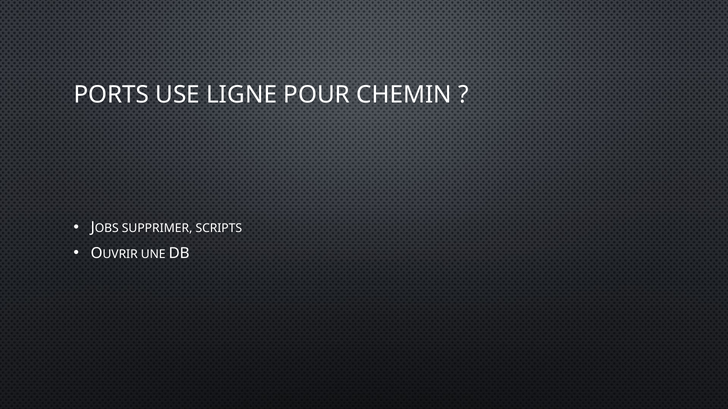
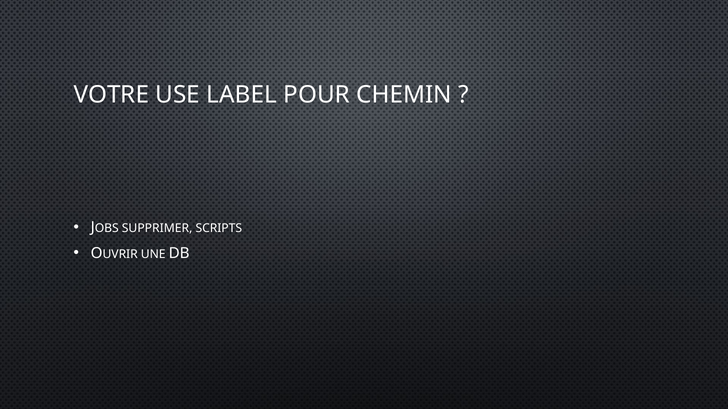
PORTS: PORTS -> VOTRE
LIGNE: LIGNE -> LABEL
